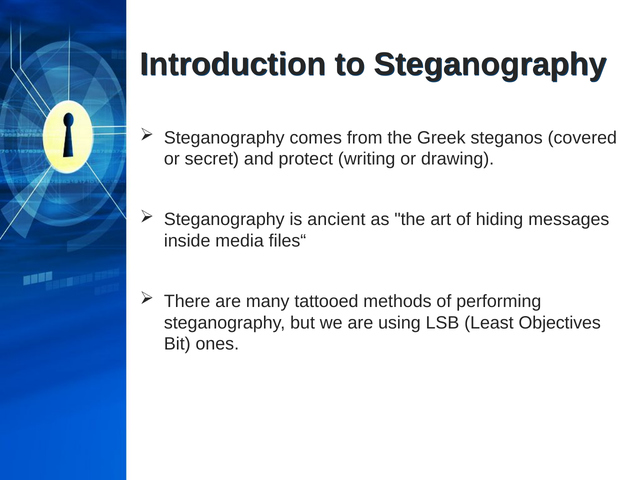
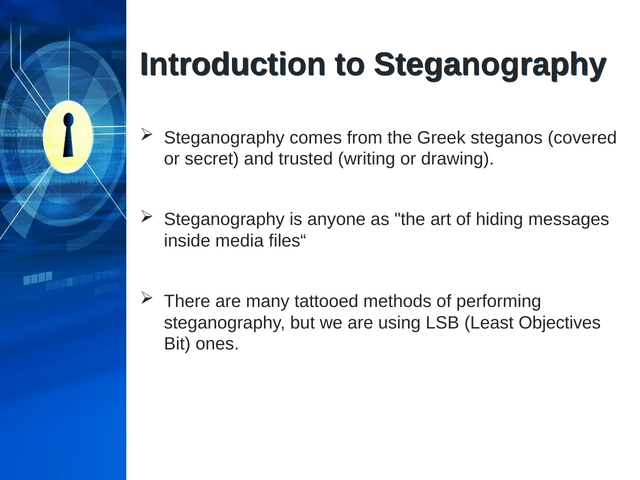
protect: protect -> trusted
ancient: ancient -> anyone
